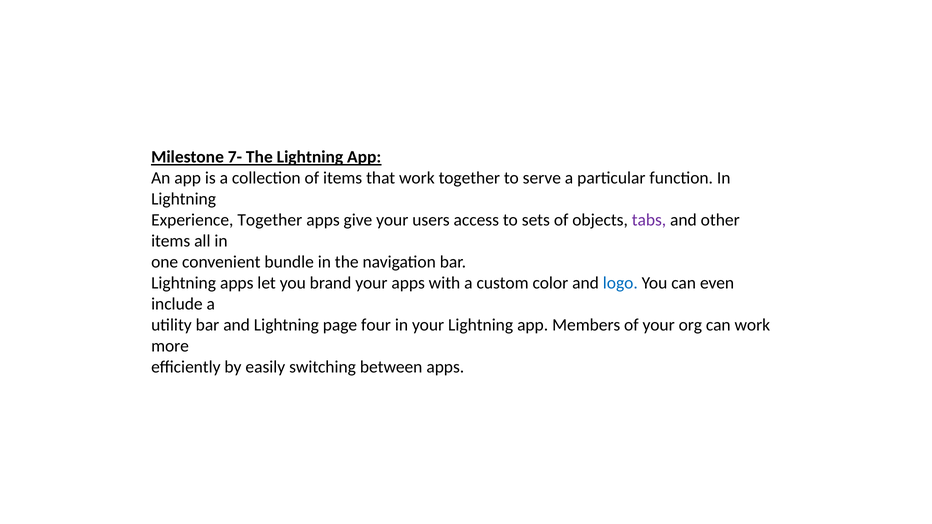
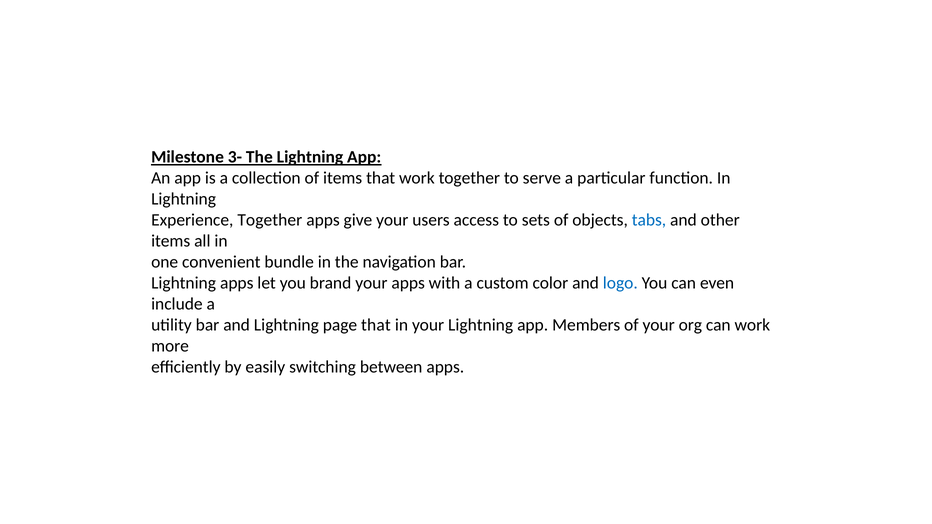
7-: 7- -> 3-
tabs colour: purple -> blue
page four: four -> that
